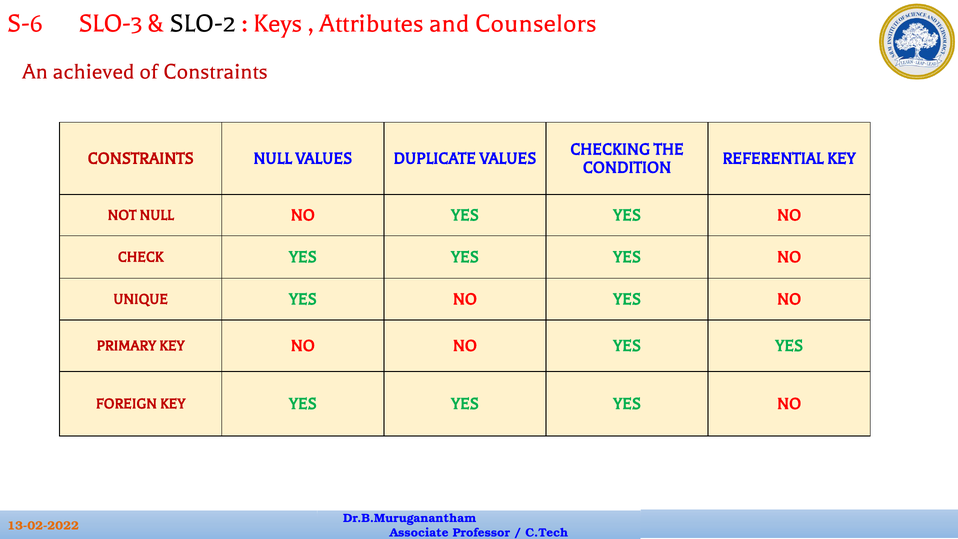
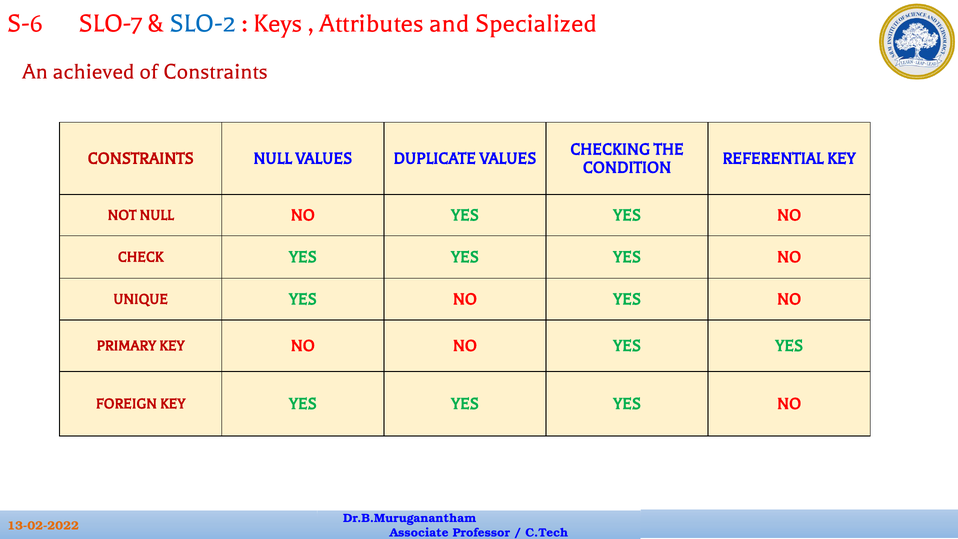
SLO-3: SLO-3 -> SLO-7
SLO-2 colour: black -> blue
Counselors: Counselors -> Specialized
